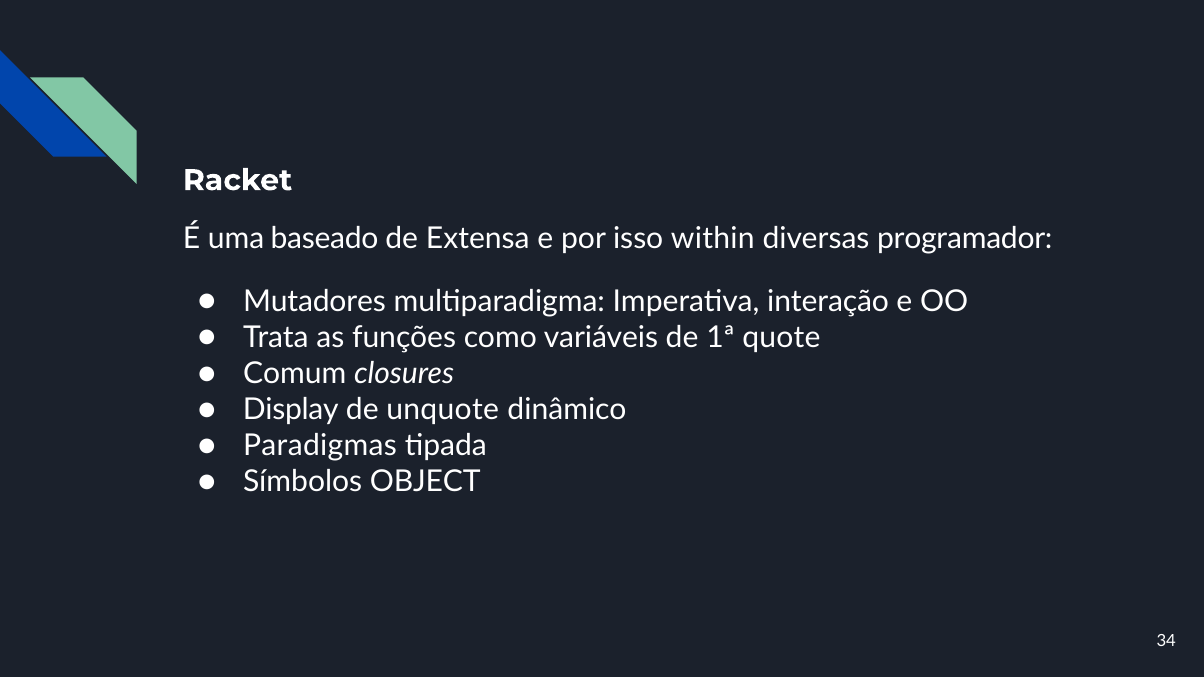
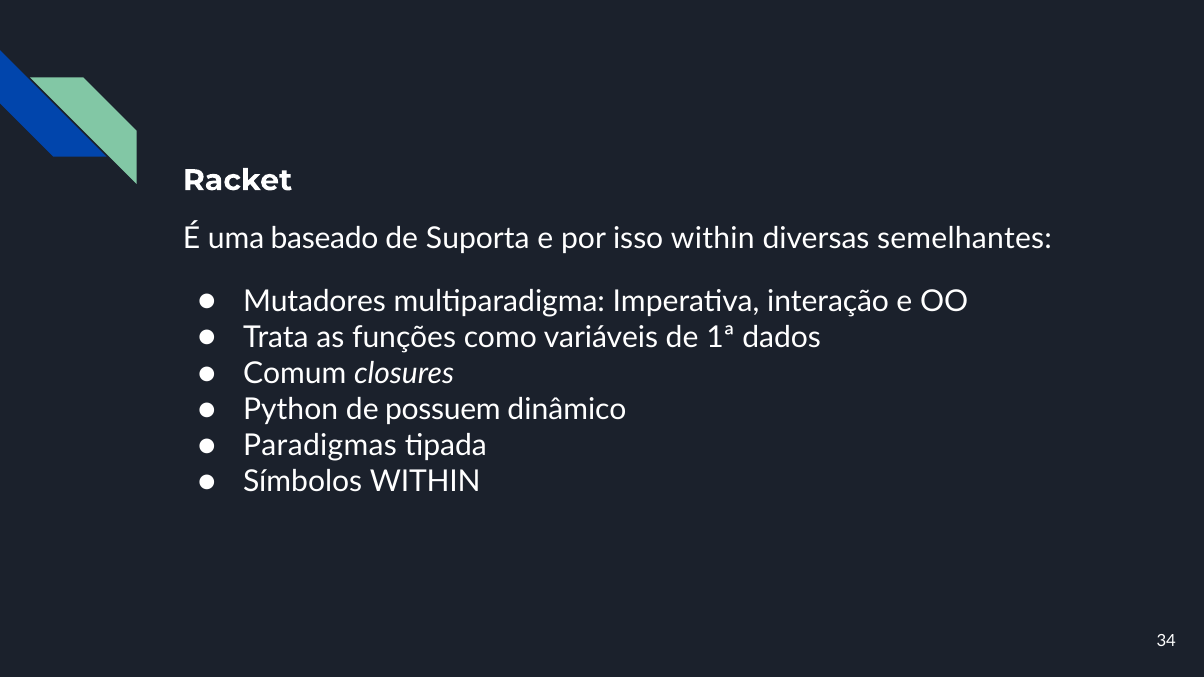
Extensa: Extensa -> Suporta
programador: programador -> semelhantes
quote: quote -> dados
Display: Display -> Python
unquote: unquote -> possuem
Símbolos OBJECT: OBJECT -> WITHIN
